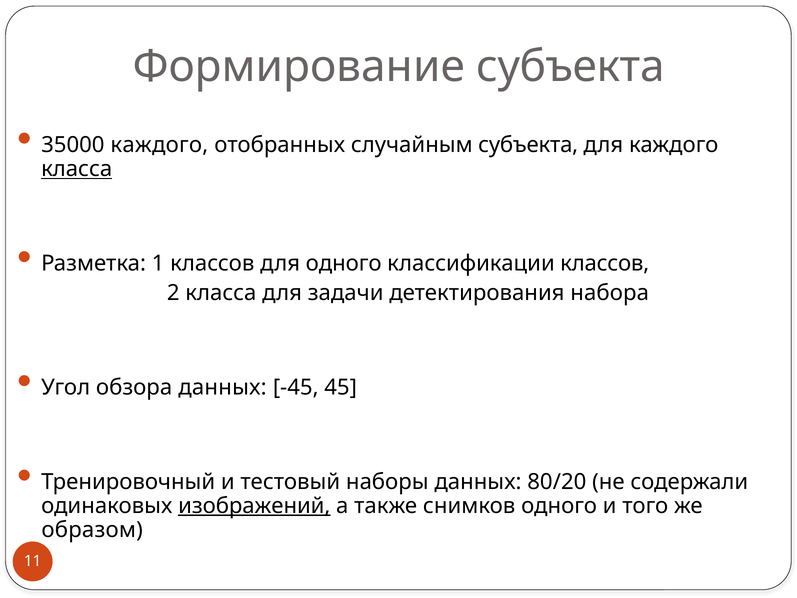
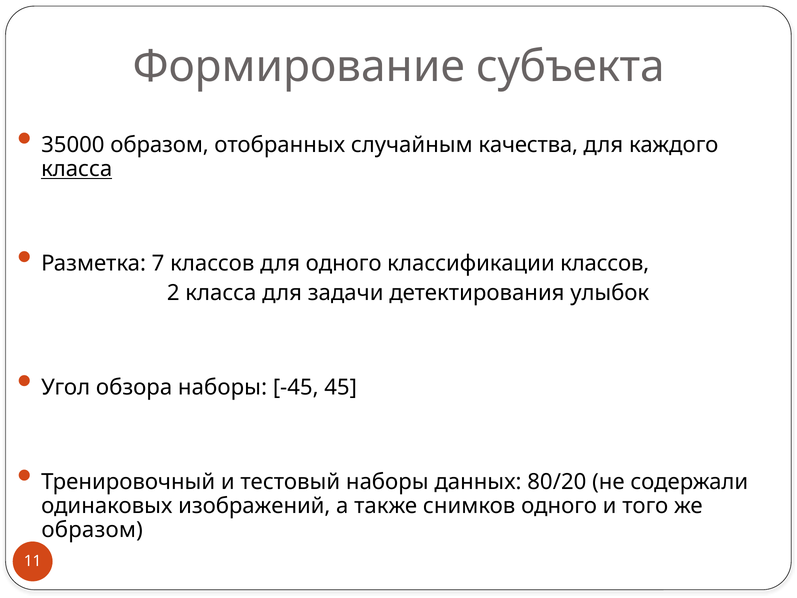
35000 каждого: каждого -> образом
случайным субъекта: субъекта -> качества
1: 1 -> 7
набора: набора -> улыбок
обзора данных: данных -> наборы
изображений underline: present -> none
